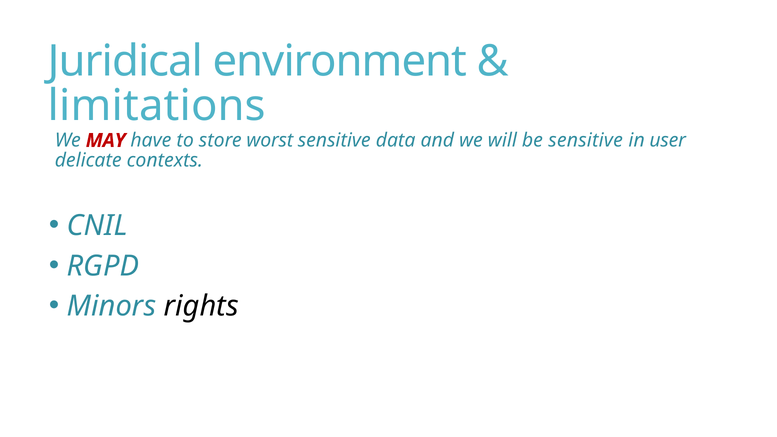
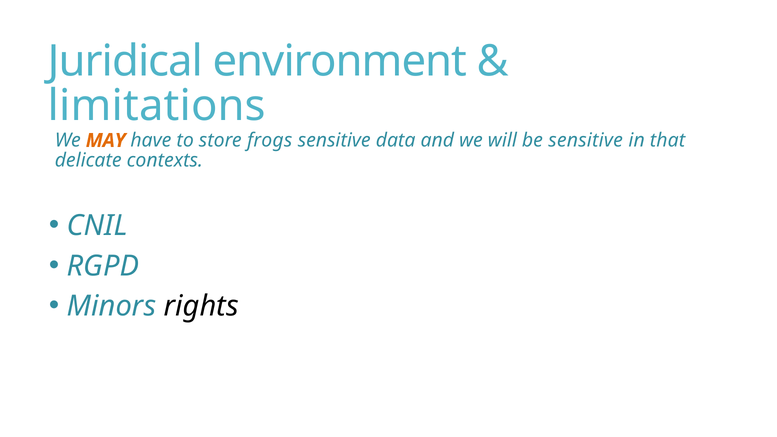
MAY colour: red -> orange
worst: worst -> frogs
user: user -> that
